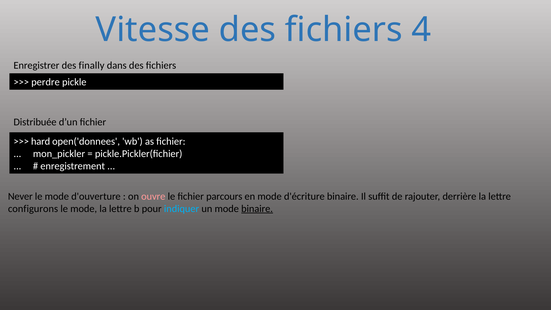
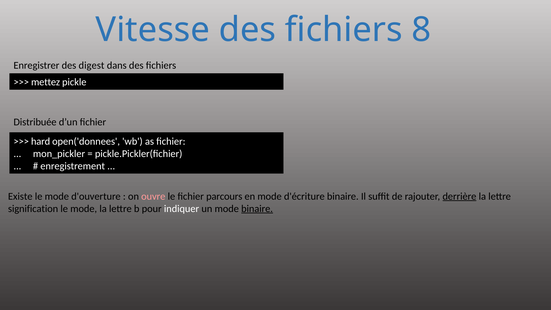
4: 4 -> 8
finally: finally -> digest
perdre: perdre -> mettez
Never: Never -> Existe
derrière underline: none -> present
configurons: configurons -> signification
indiquer colour: light blue -> white
